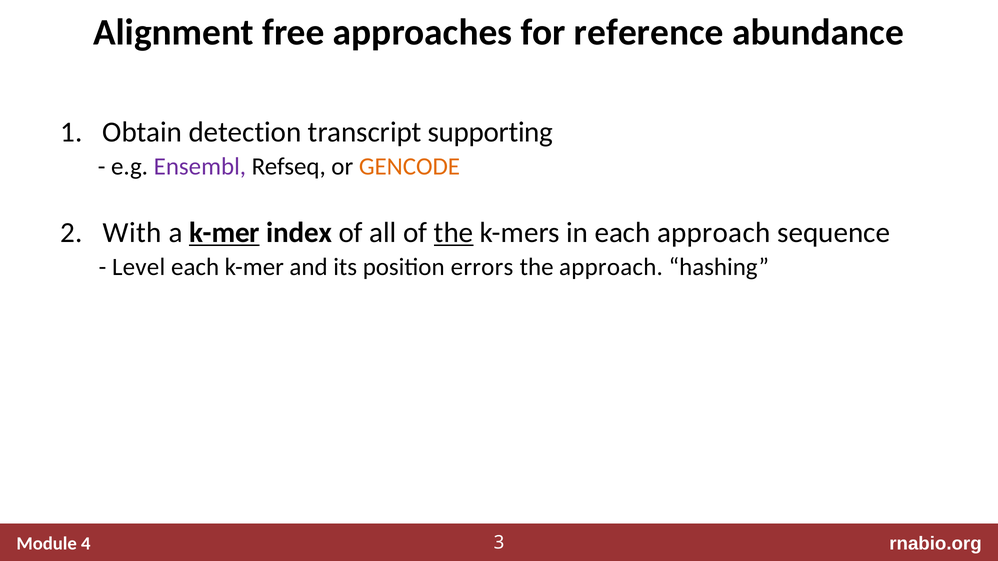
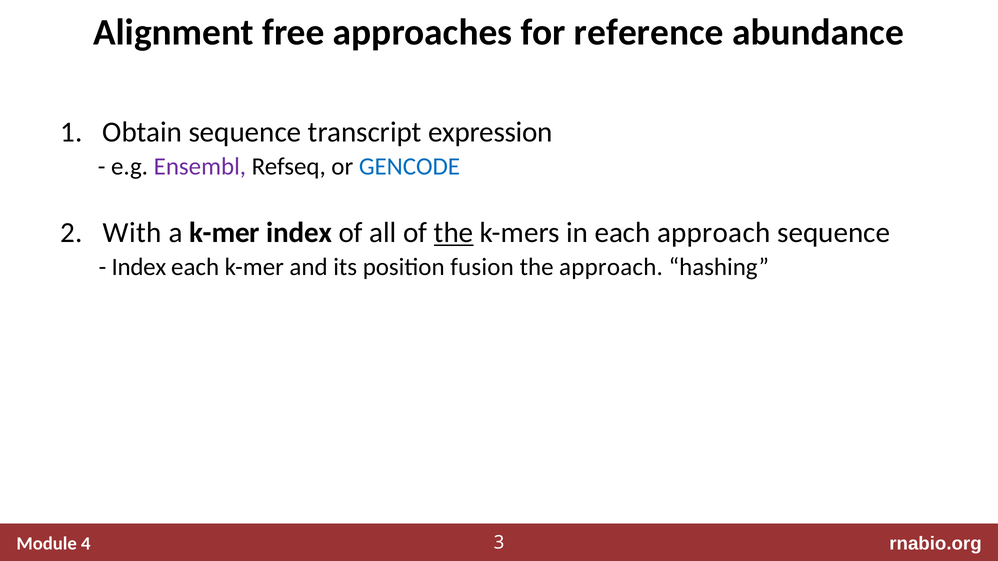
Obtain detection: detection -> sequence
supporting: supporting -> expression
GENCODE colour: orange -> blue
k-mer at (224, 233) underline: present -> none
Level at (139, 267): Level -> Index
errors: errors -> fusion
